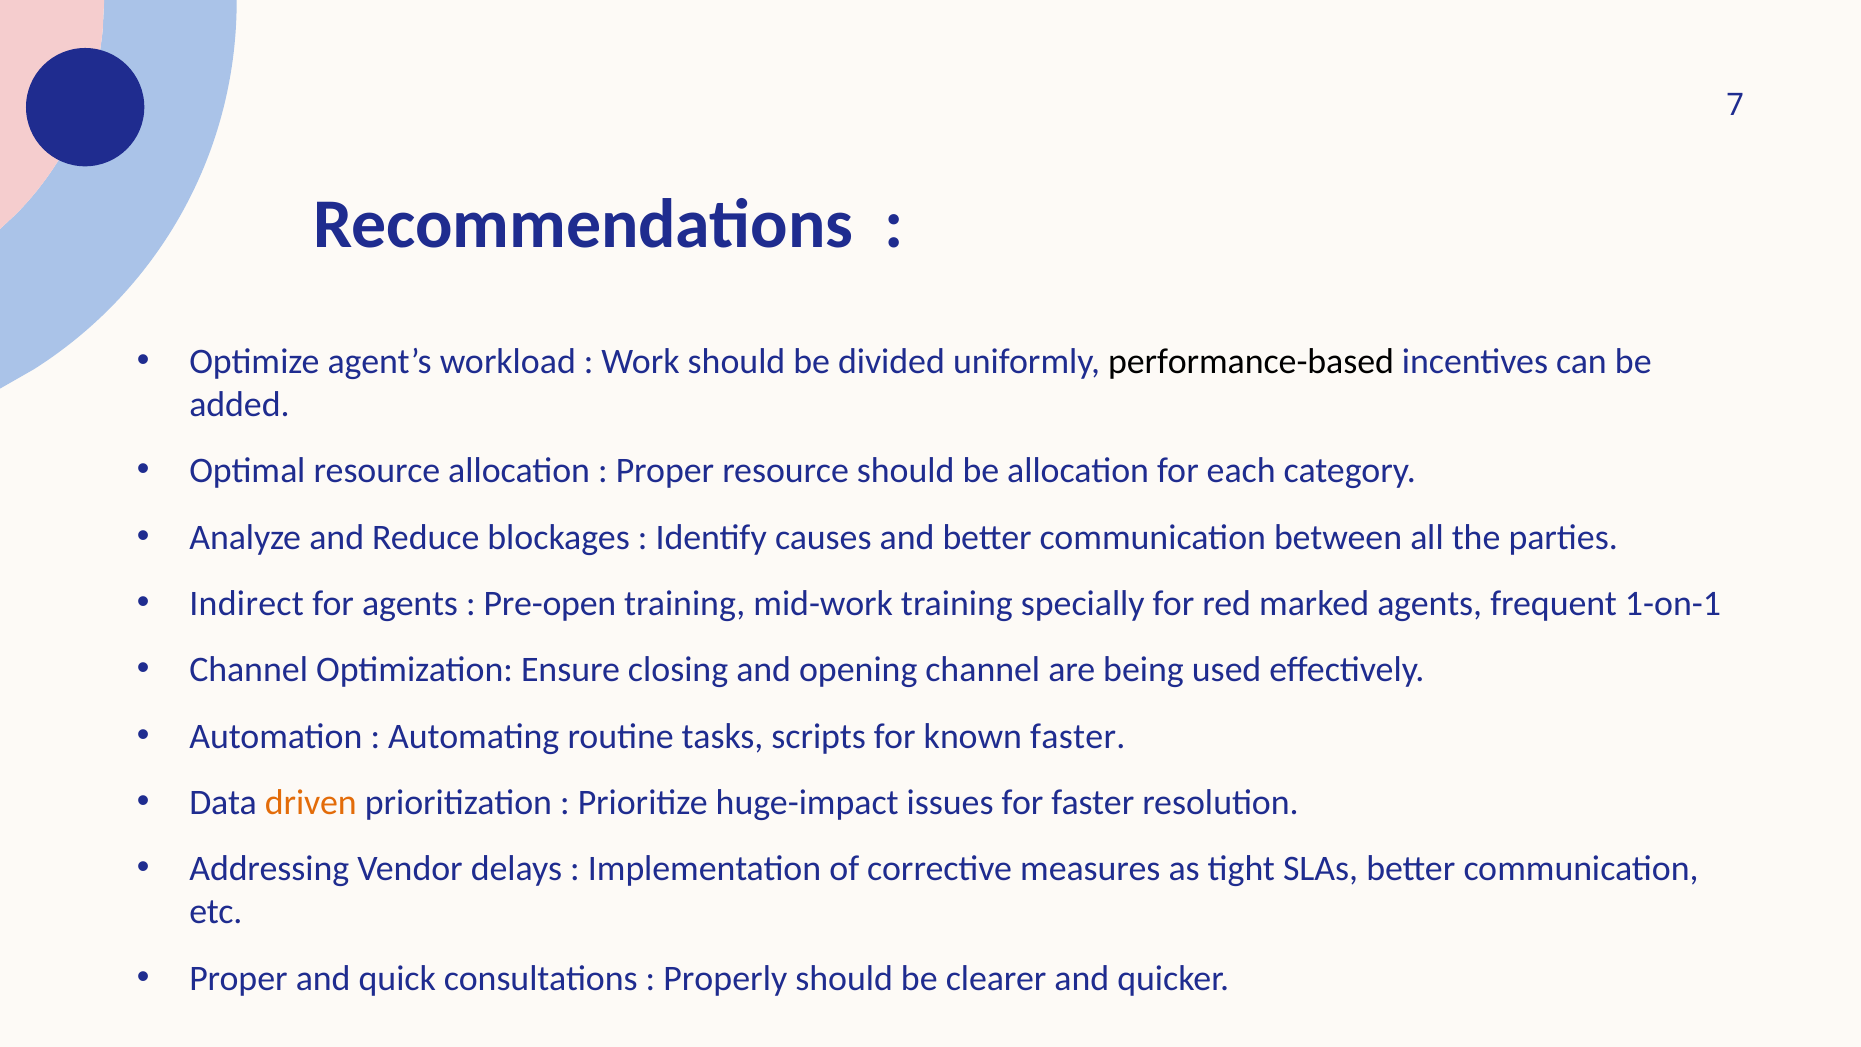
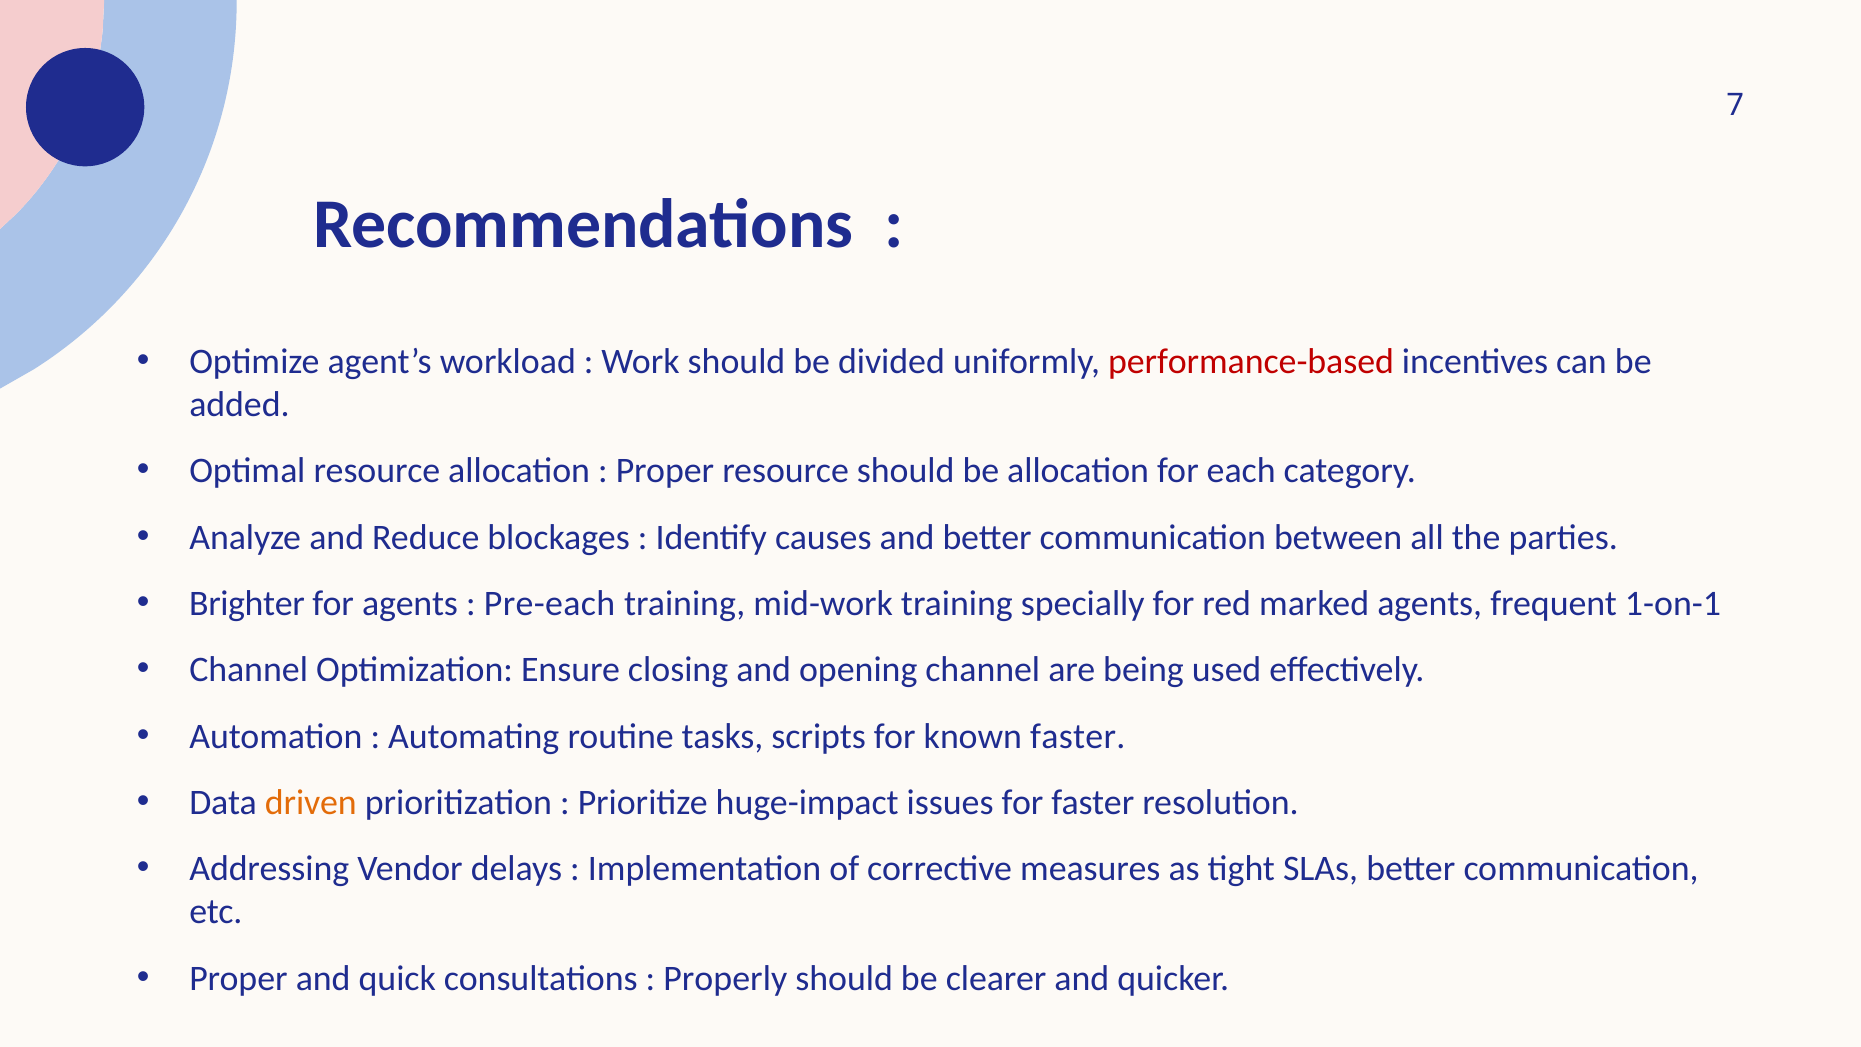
performance-based colour: black -> red
Indirect: Indirect -> Brighter
Pre-open: Pre-open -> Pre-each
